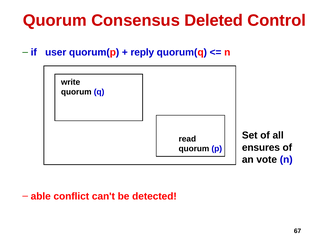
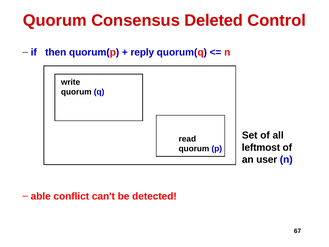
user: user -> then
ensures: ensures -> leftmost
vote: vote -> user
